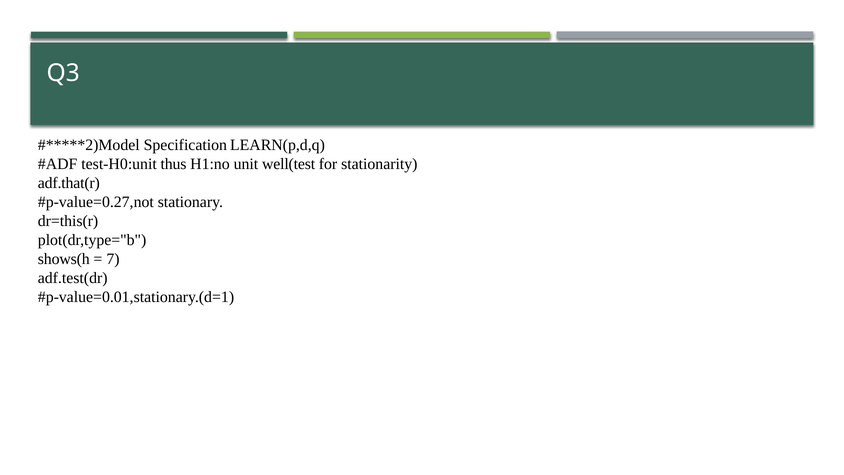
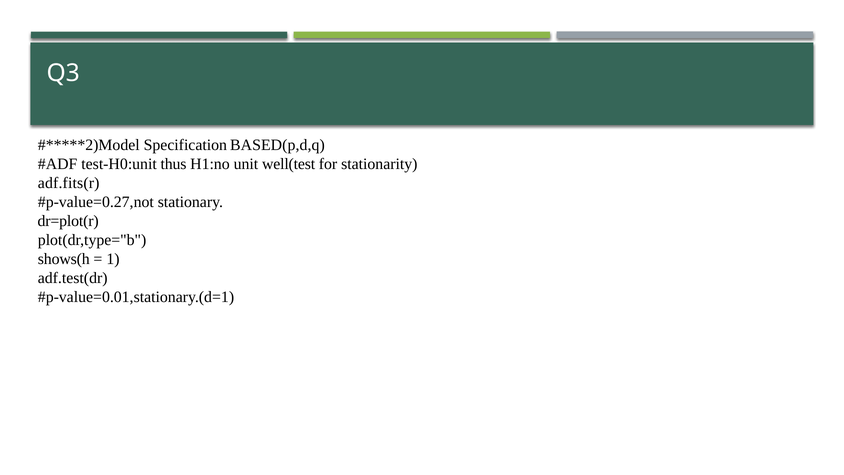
LEARN(p,d,q: LEARN(p,d,q -> BASED(p,d,q
adf.that(r: adf.that(r -> adf.fits(r
dr=this(r: dr=this(r -> dr=plot(r
7: 7 -> 1
